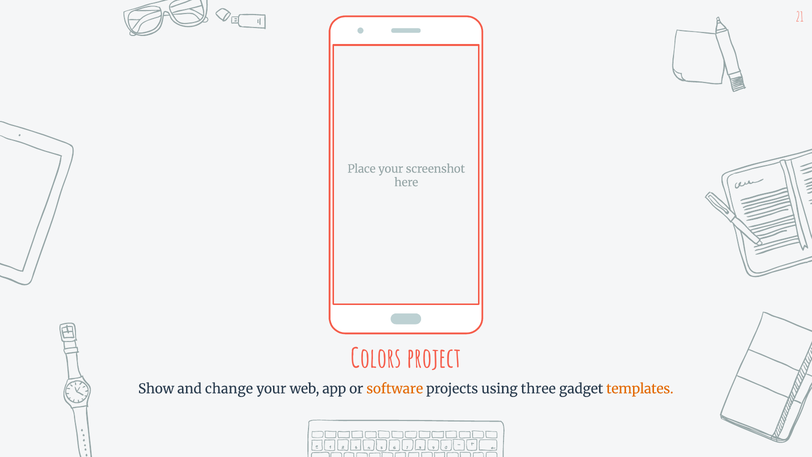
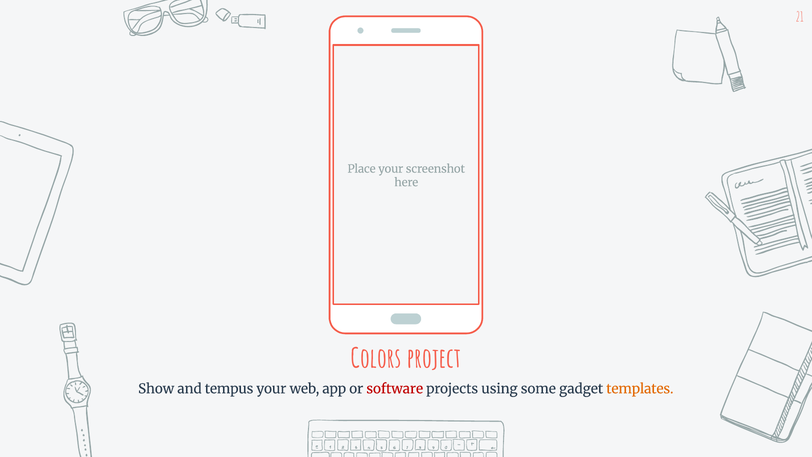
change: change -> tempus
software colour: orange -> red
three: three -> some
